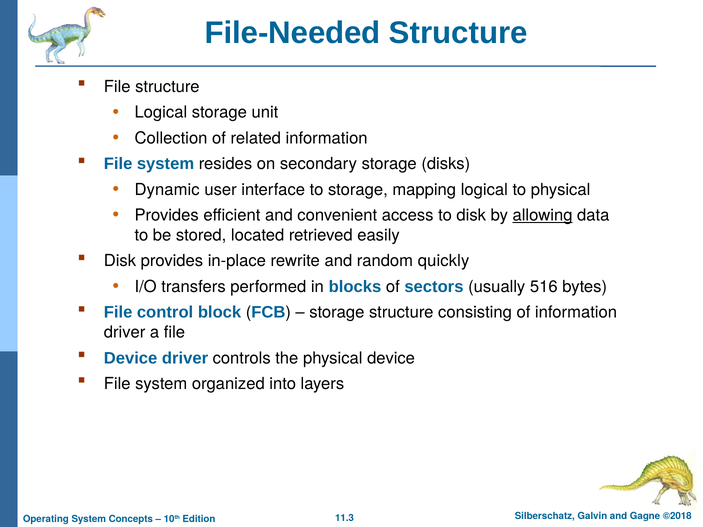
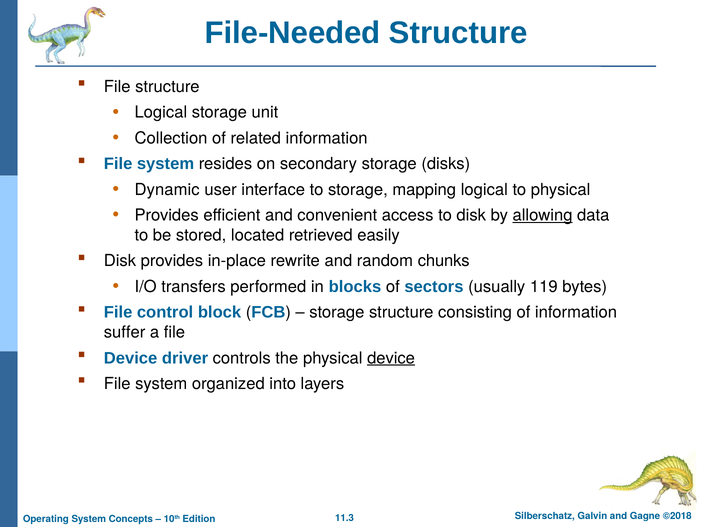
quickly: quickly -> chunks
516: 516 -> 119
driver at (125, 332): driver -> suffer
device at (391, 358) underline: none -> present
